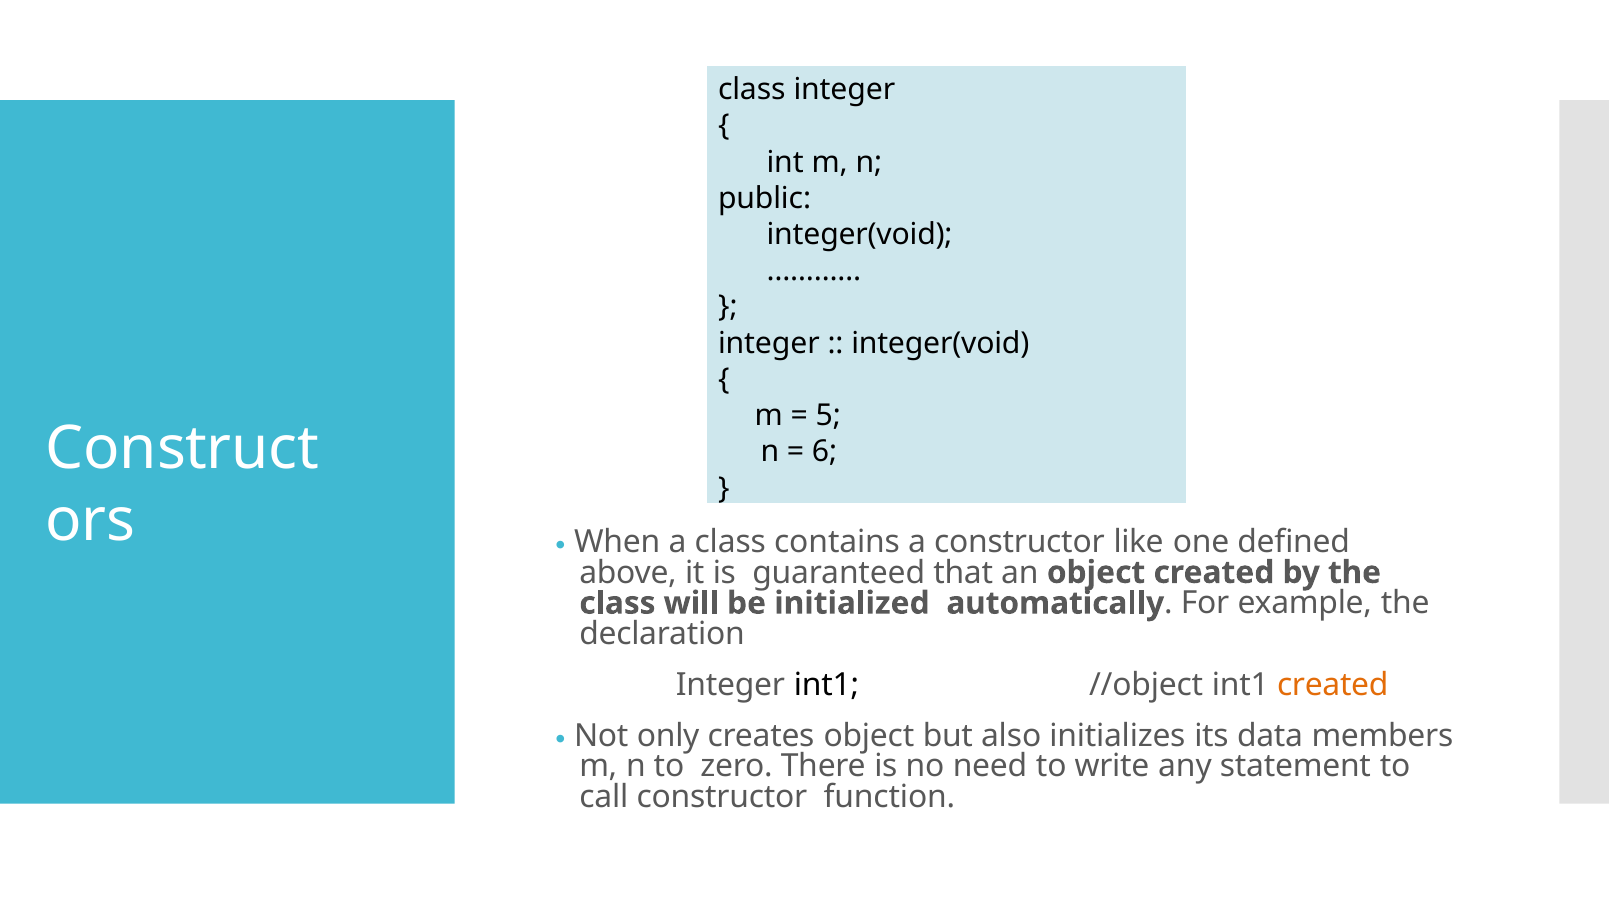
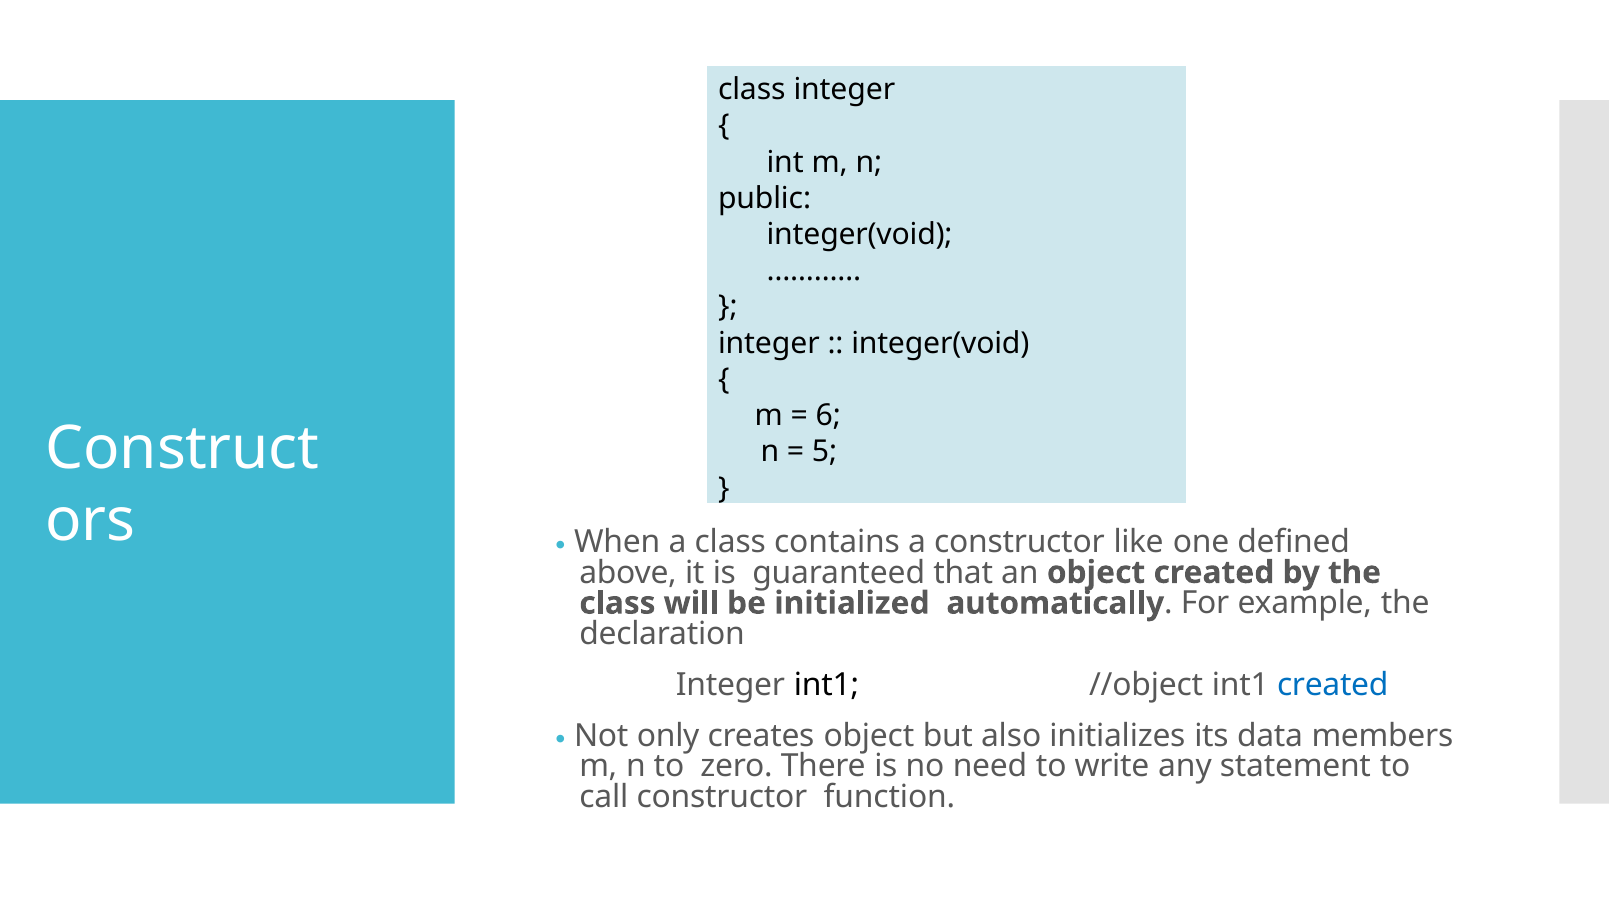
5: 5 -> 6
6: 6 -> 5
created at (1333, 685) colour: orange -> blue
